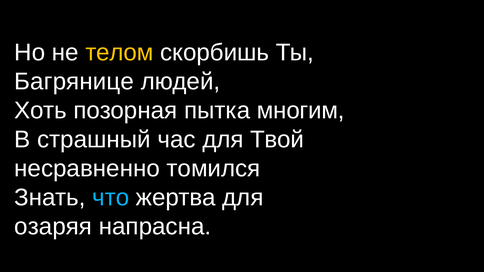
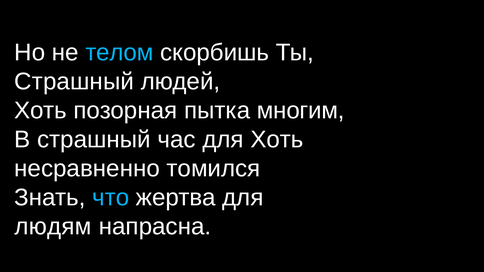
телом colour: yellow -> light blue
Багрянице at (74, 81): Багрянице -> Страшный
для Твой: Твой -> Хоть
озаряя: озаряя -> людям
